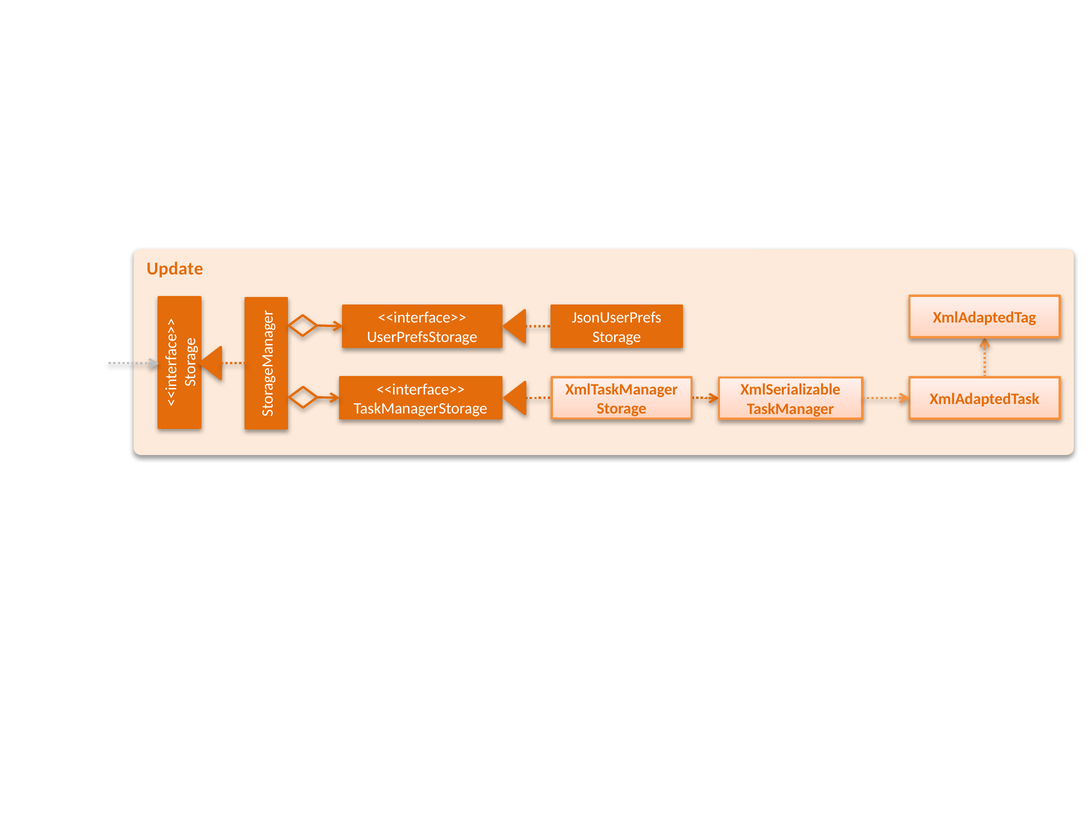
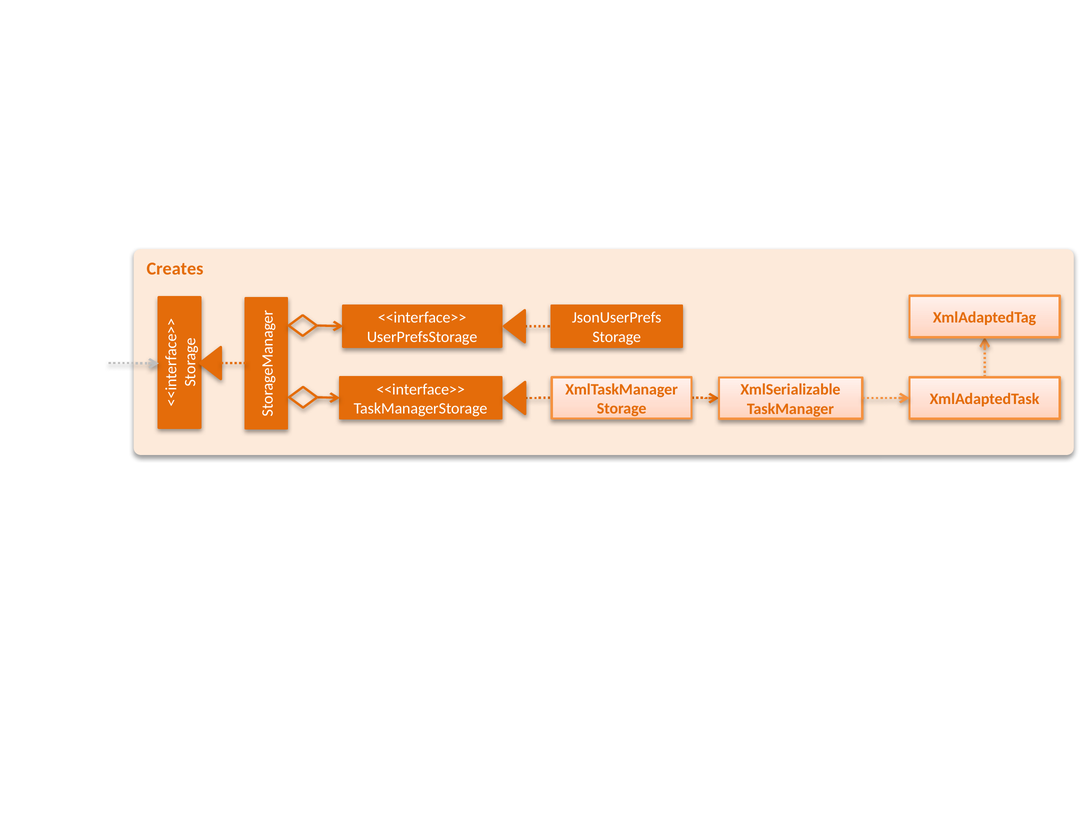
Update: Update -> Creates
